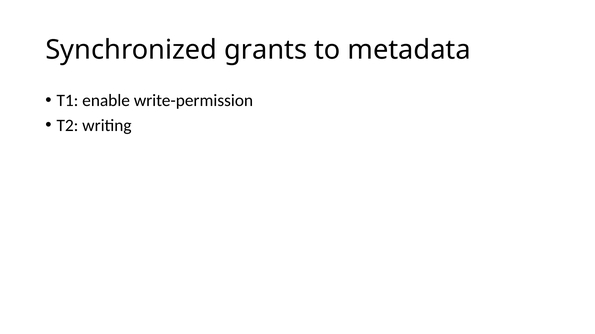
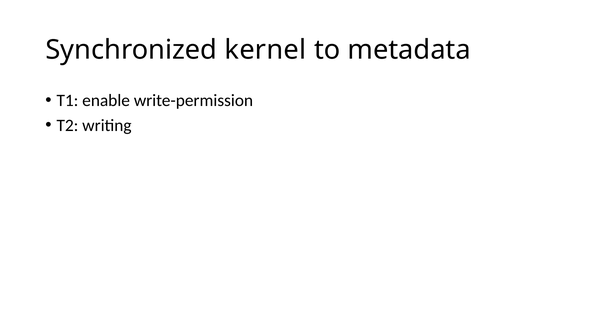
grants: grants -> kernel
